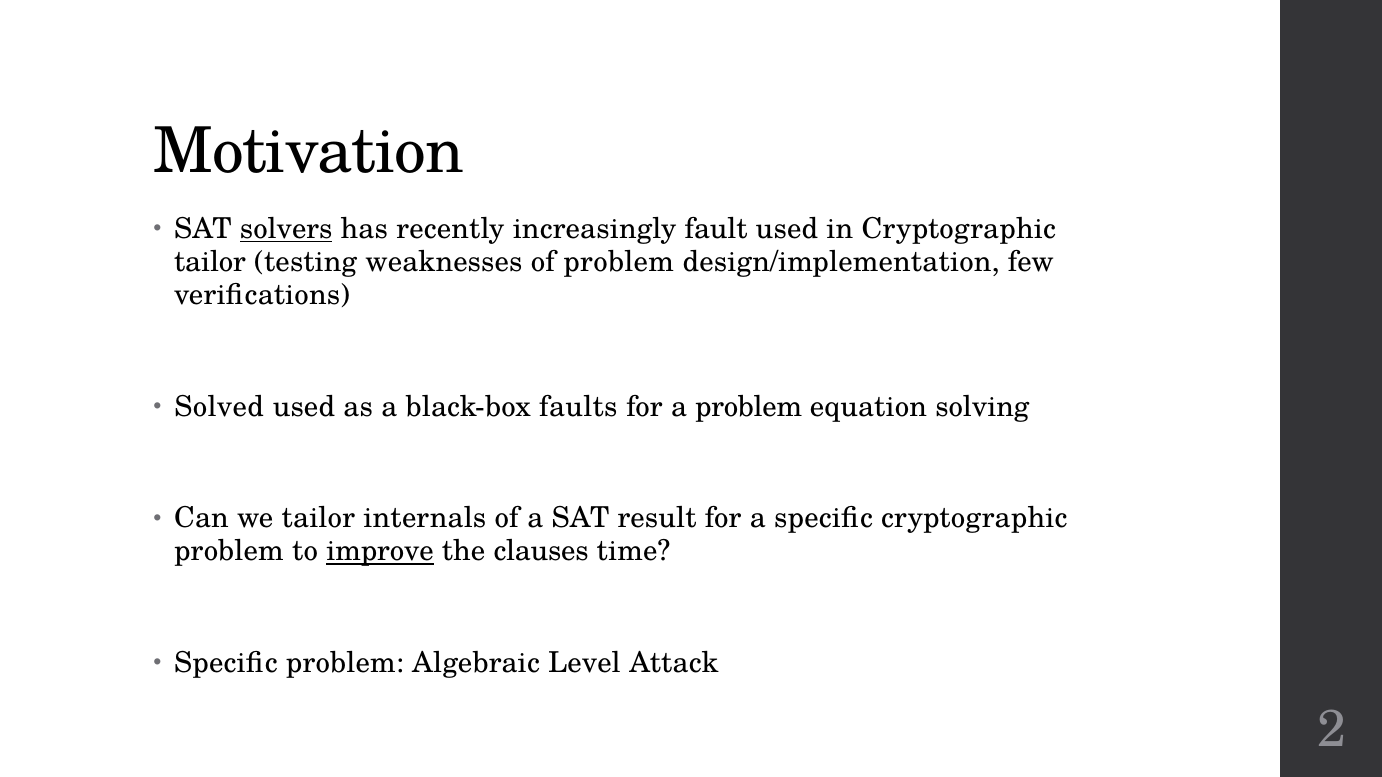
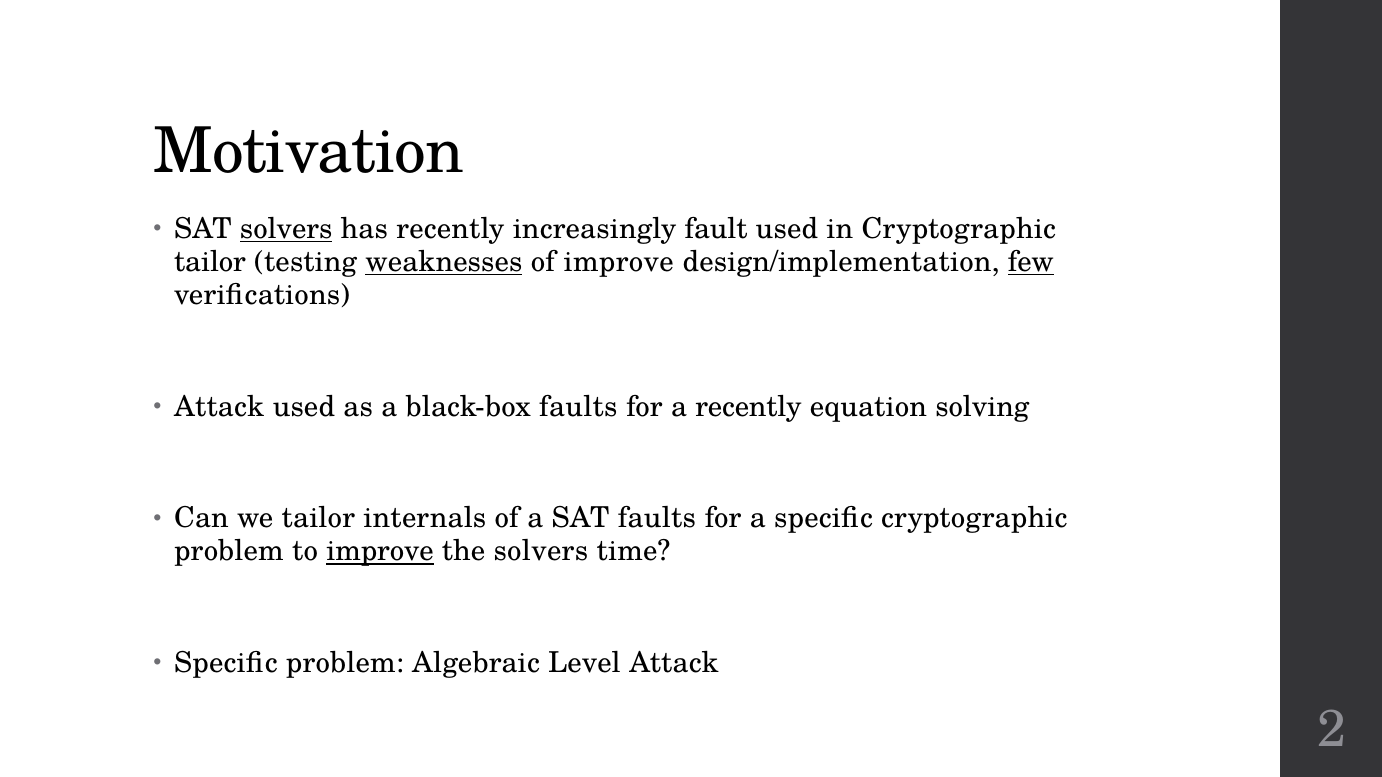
weaknesses underline: none -> present
of problem: problem -> improve
few underline: none -> present
Solved at (219, 407): Solved -> Attack
a problem: problem -> recently
SAT result: result -> faults
the clauses: clauses -> solvers
